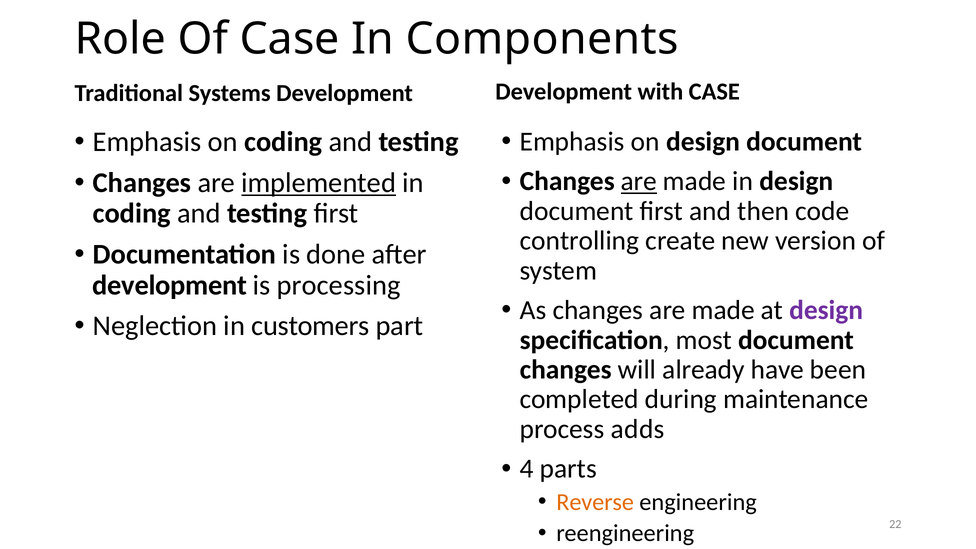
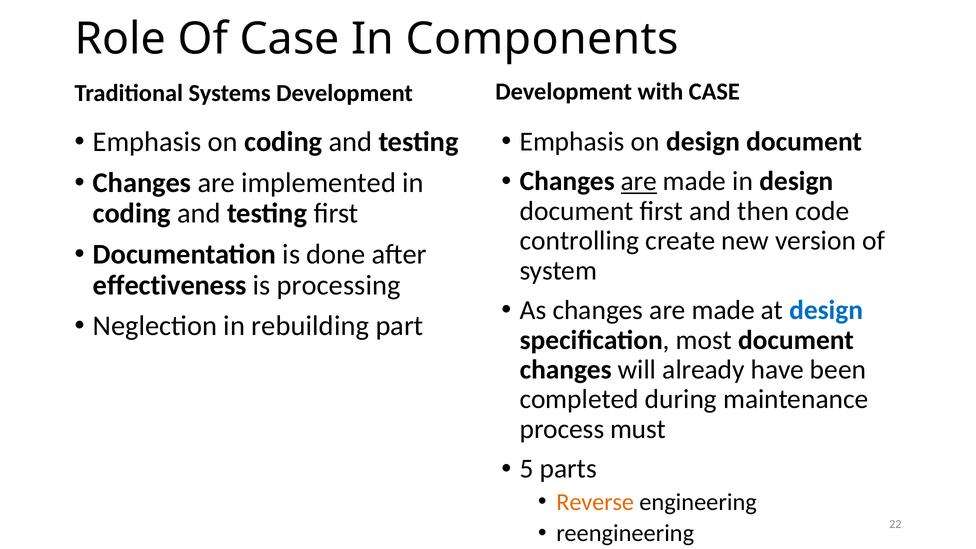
implemented underline: present -> none
development at (170, 285): development -> effectiveness
design at (826, 310) colour: purple -> blue
customers: customers -> rebuilding
adds: adds -> must
4: 4 -> 5
